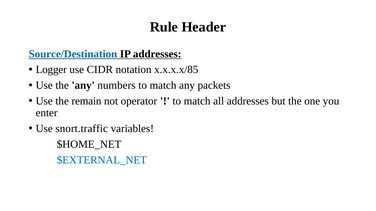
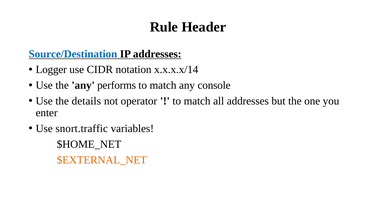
x.x.x.x/85: x.x.x.x/85 -> x.x.x.x/14
numbers: numbers -> performs
packets: packets -> console
remain: remain -> details
$EXTERNAL_NET colour: blue -> orange
